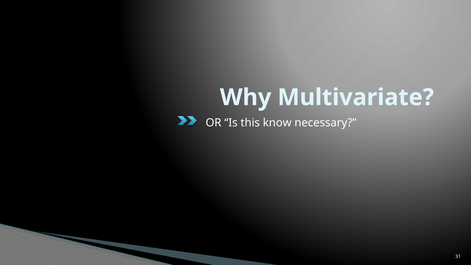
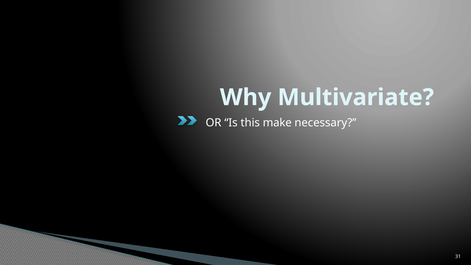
know: know -> make
